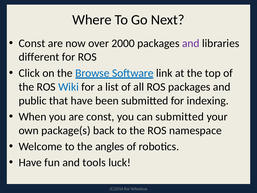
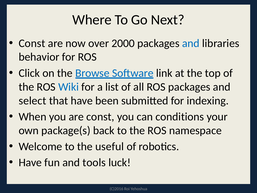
and at (191, 43) colour: purple -> blue
different: different -> behavior
public: public -> select
can submitted: submitted -> conditions
angles: angles -> useful
